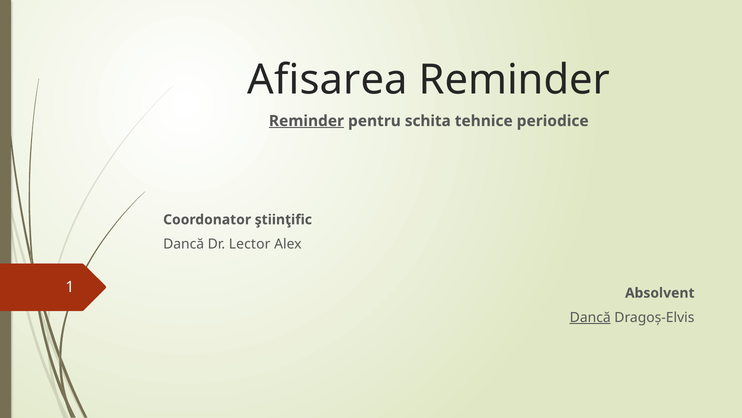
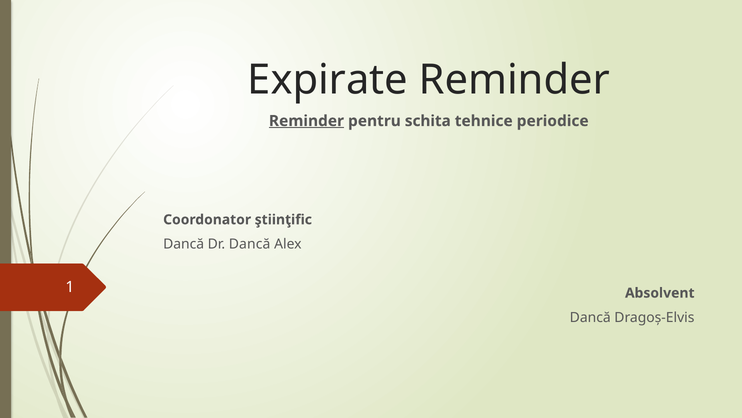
Afisarea: Afisarea -> Expirate
Dr Lector: Lector -> Dancă
Dancă at (590, 317) underline: present -> none
